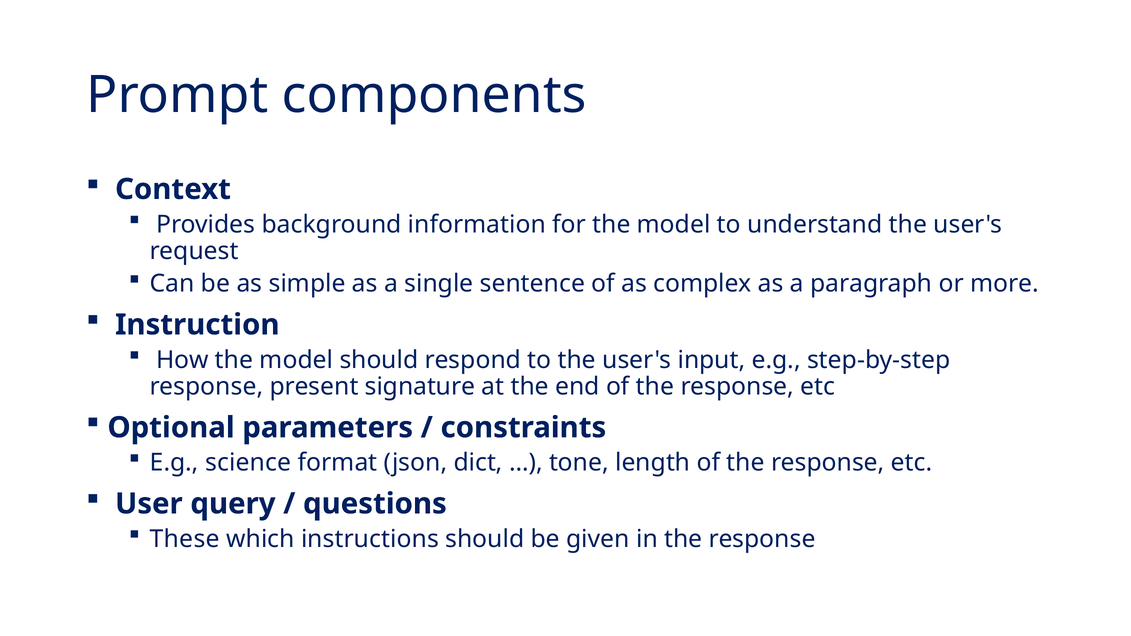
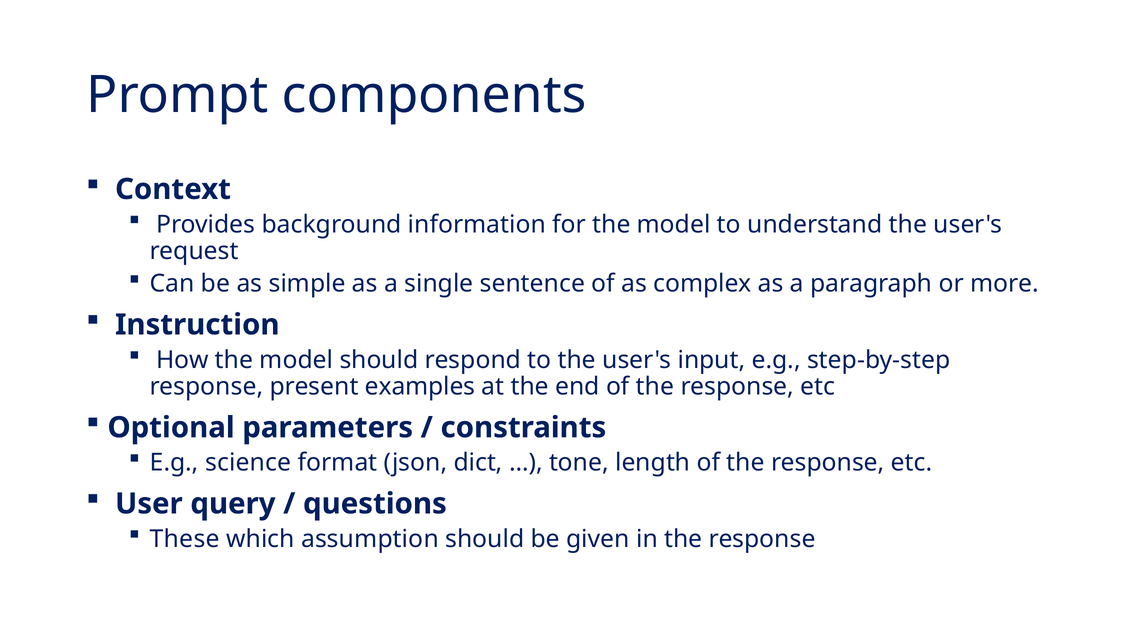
signature: signature -> examples
instructions: instructions -> assumption
